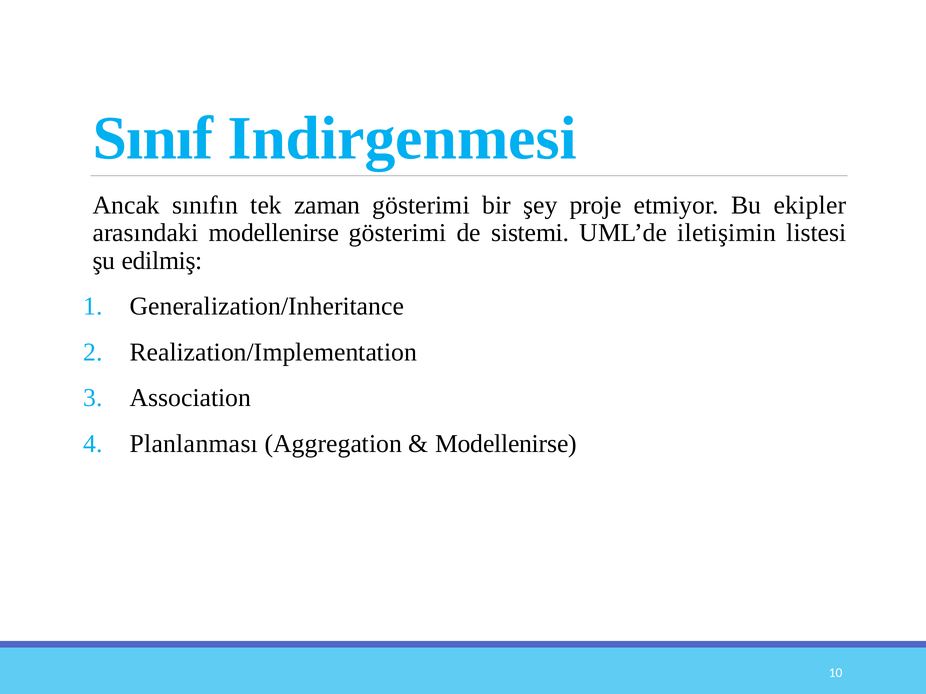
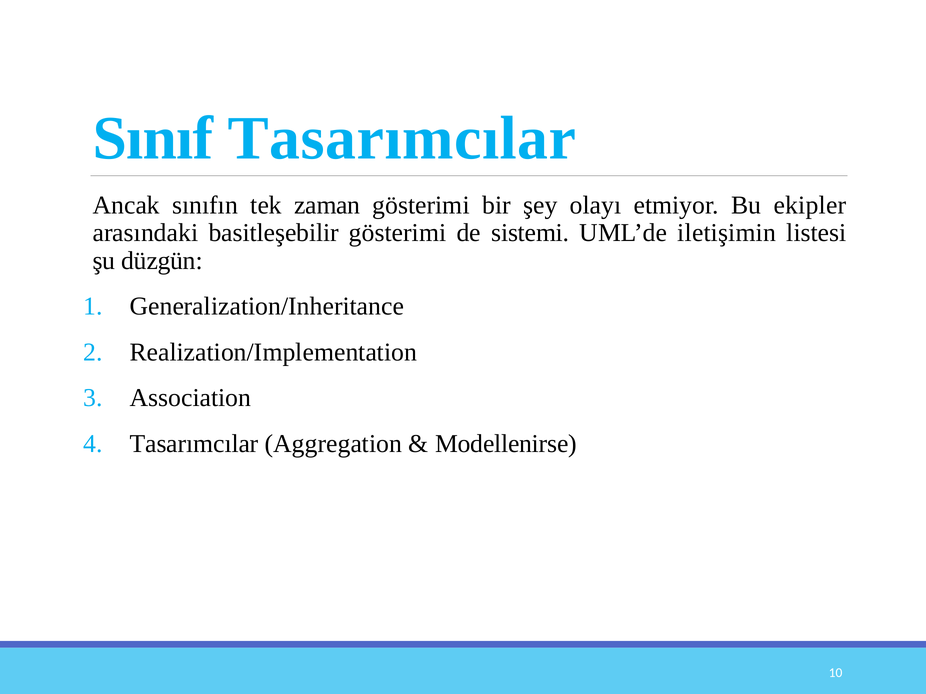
Sınıf Indirgenmesi: Indirgenmesi -> Tasarımcılar
proje: proje -> olayı
arasındaki modellenirse: modellenirse -> basitleşebilir
edilmiş: edilmiş -> düzgün
Planlanması at (194, 444): Planlanması -> Tasarımcılar
